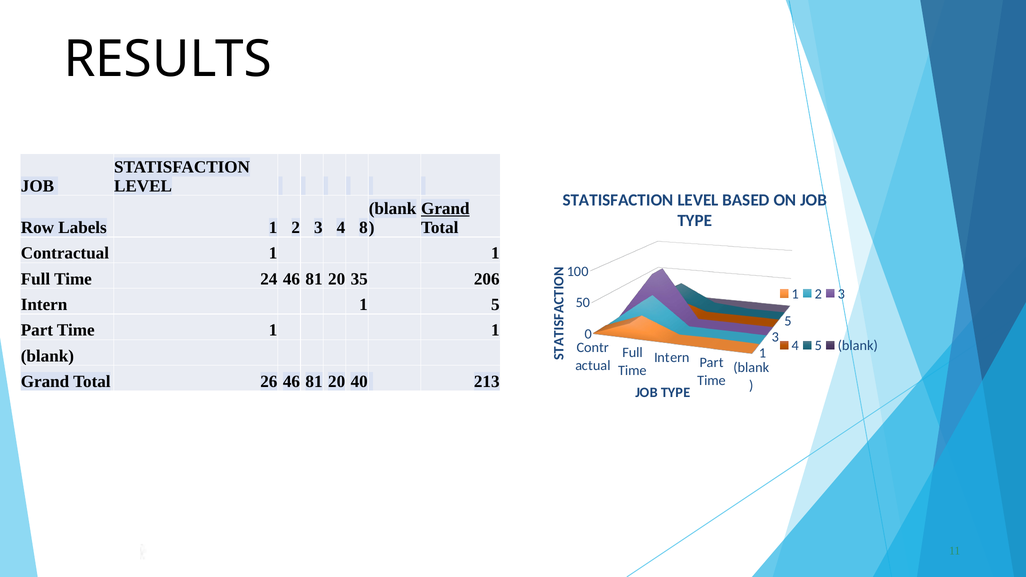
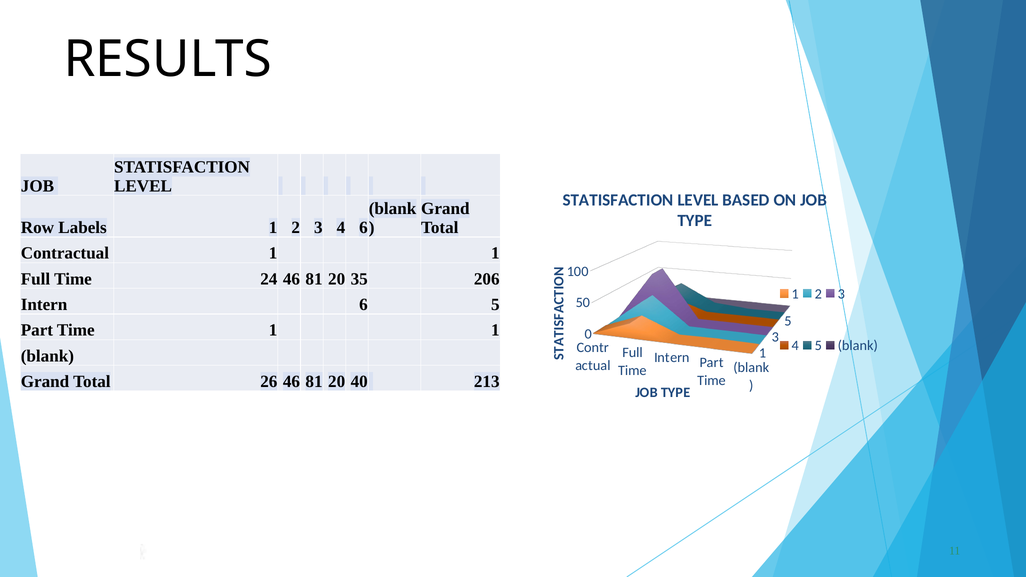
Grand at (445, 209) underline: present -> none
4 8: 8 -> 6
Intern 1: 1 -> 6
